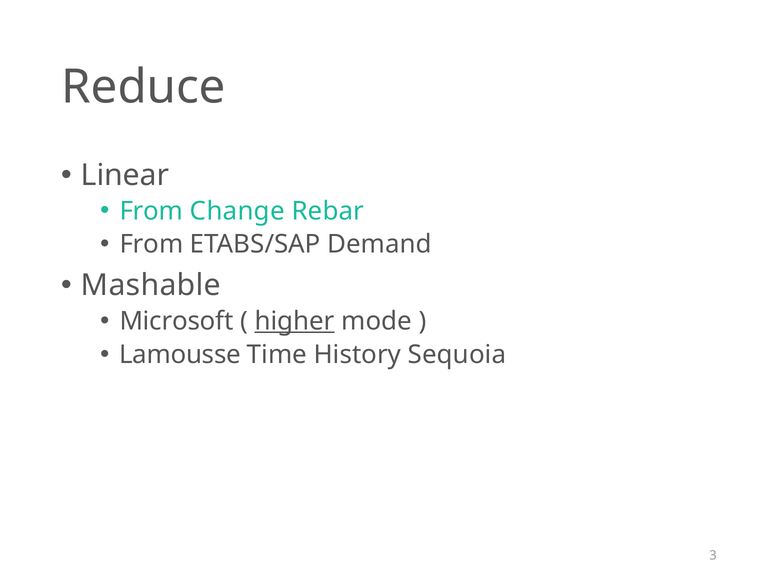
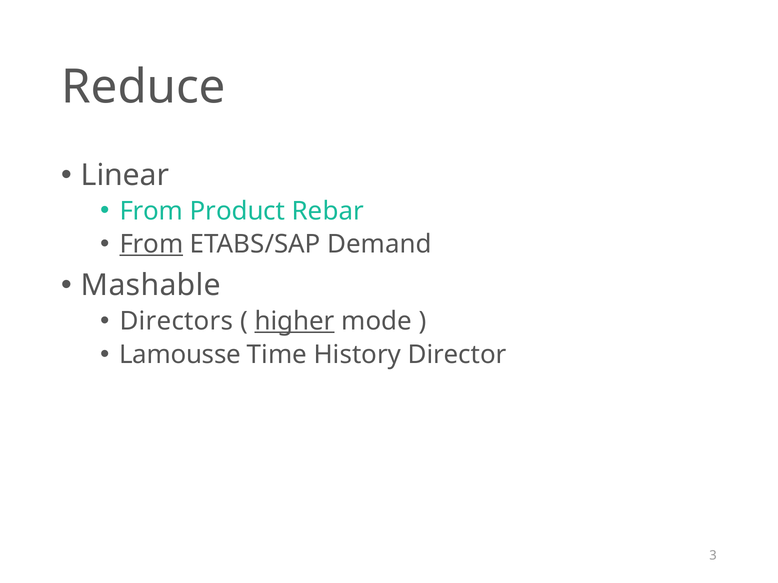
Change: Change -> Product
From at (151, 245) underline: none -> present
Microsoft: Microsoft -> Directors
Sequoia: Sequoia -> Director
